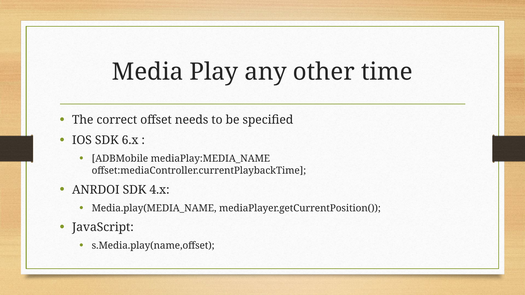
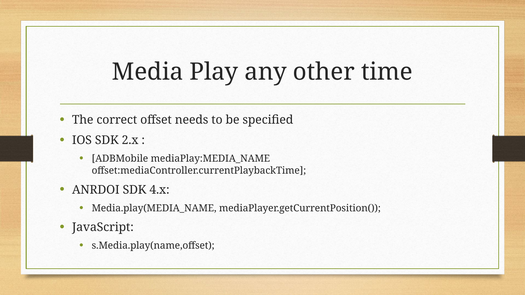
6.x: 6.x -> 2.x
